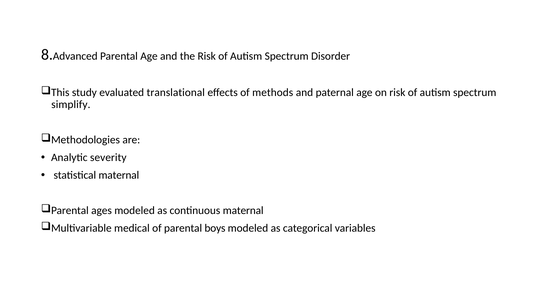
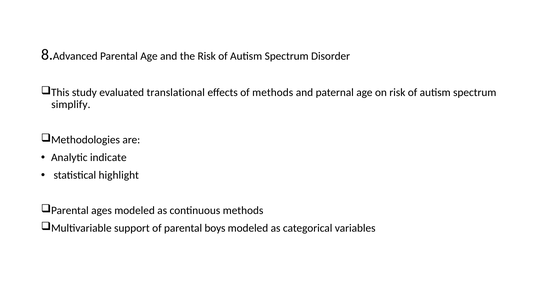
severity: severity -> indicate
statistical maternal: maternal -> highlight
continuous maternal: maternal -> methods
medical: medical -> support
